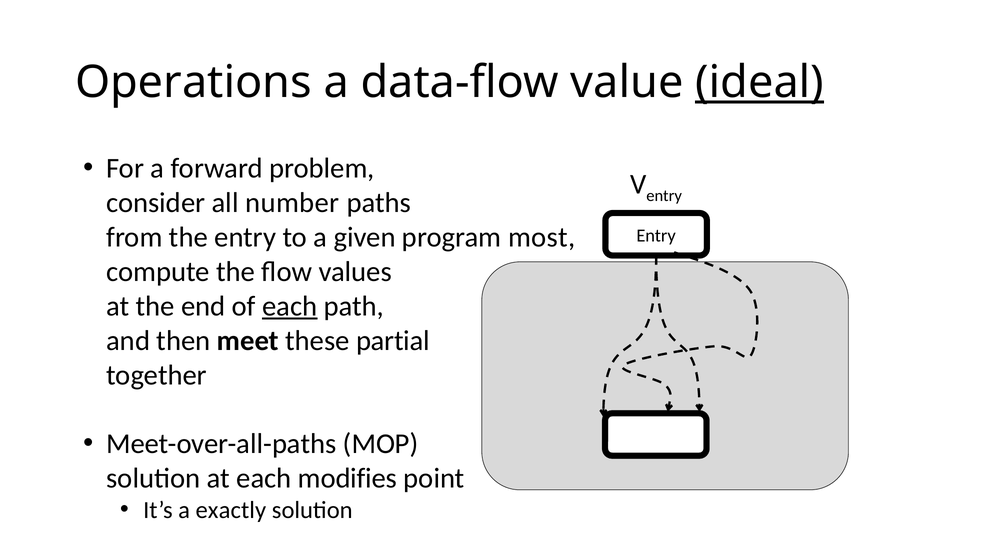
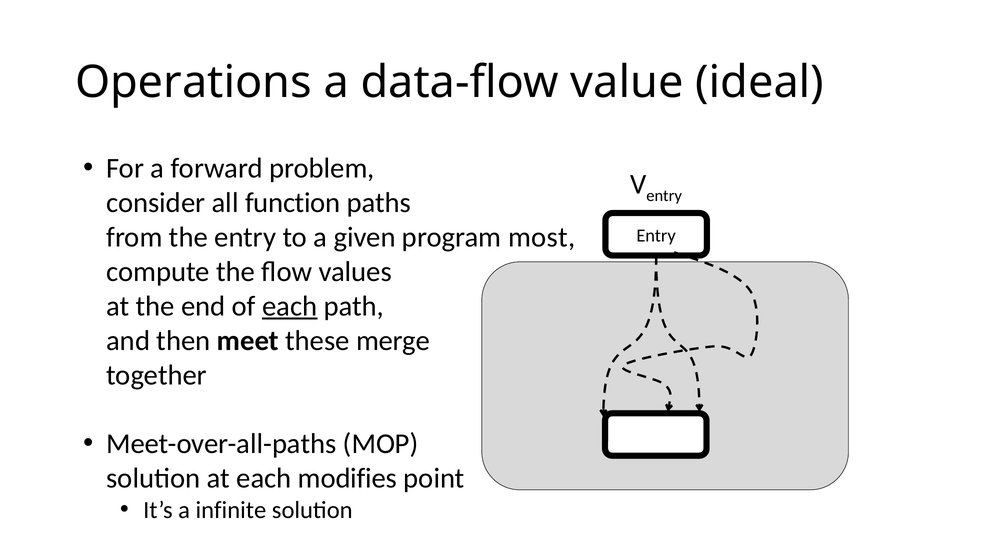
ideal underline: present -> none
number: number -> function
partial: partial -> merge
exactly: exactly -> infinite
